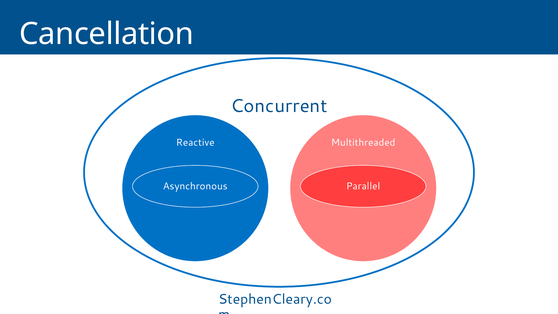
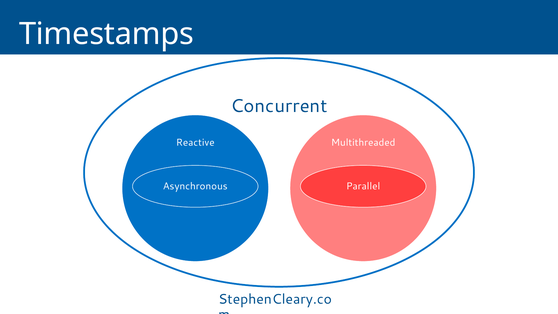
Cancellation: Cancellation -> Timestamps
